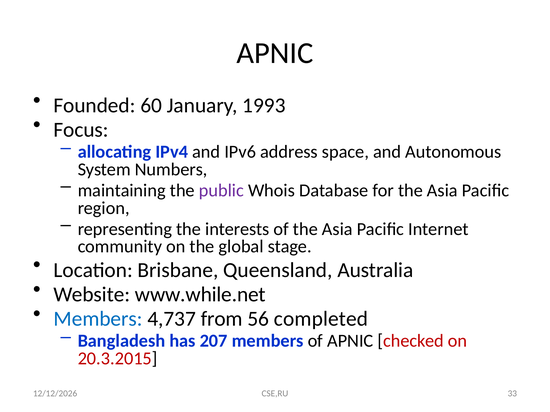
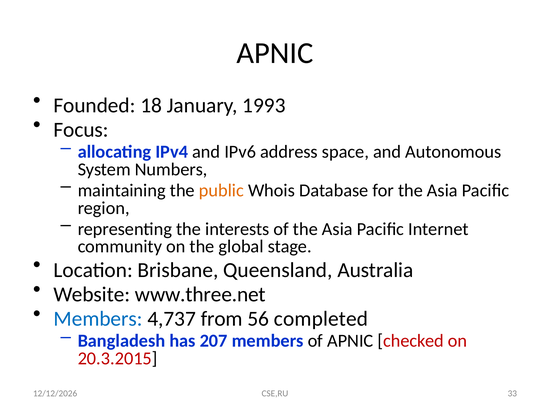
60: 60 -> 18
public colour: purple -> orange
www.while.net: www.while.net -> www.three.net
